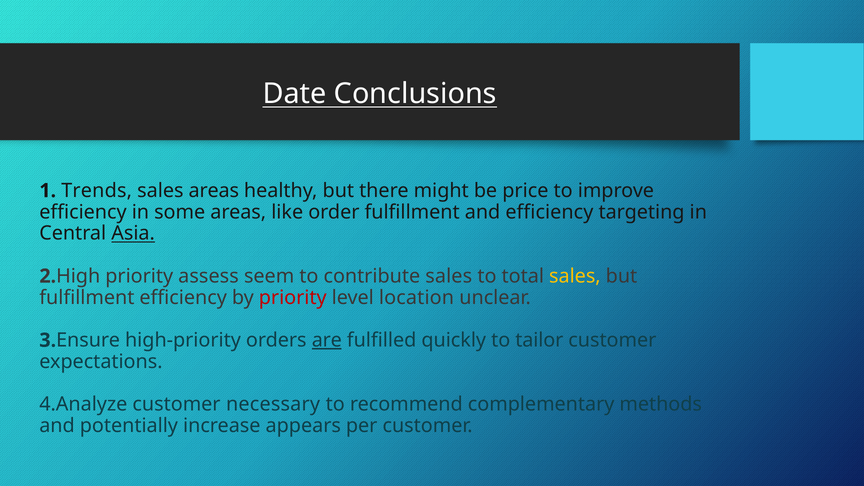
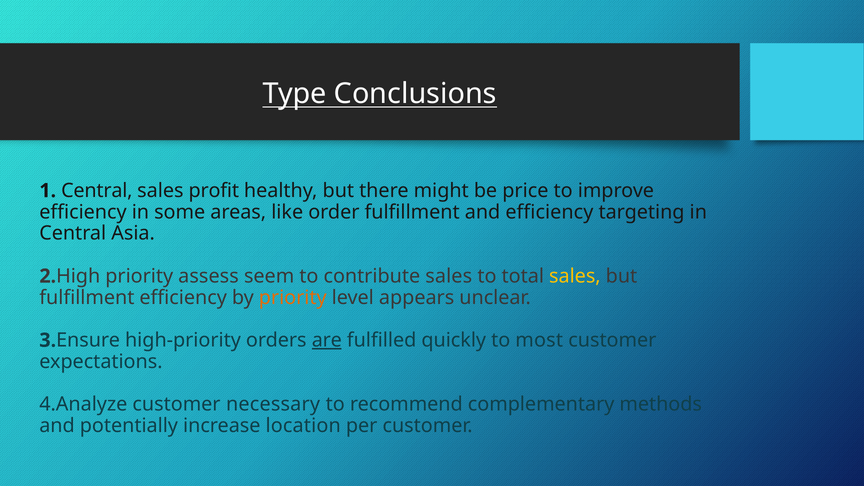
Date: Date -> Type
1 Trends: Trends -> Central
sales areas: areas -> profit
Asia underline: present -> none
priority at (293, 298) colour: red -> orange
location: location -> appears
tailor: tailor -> most
appears: appears -> location
